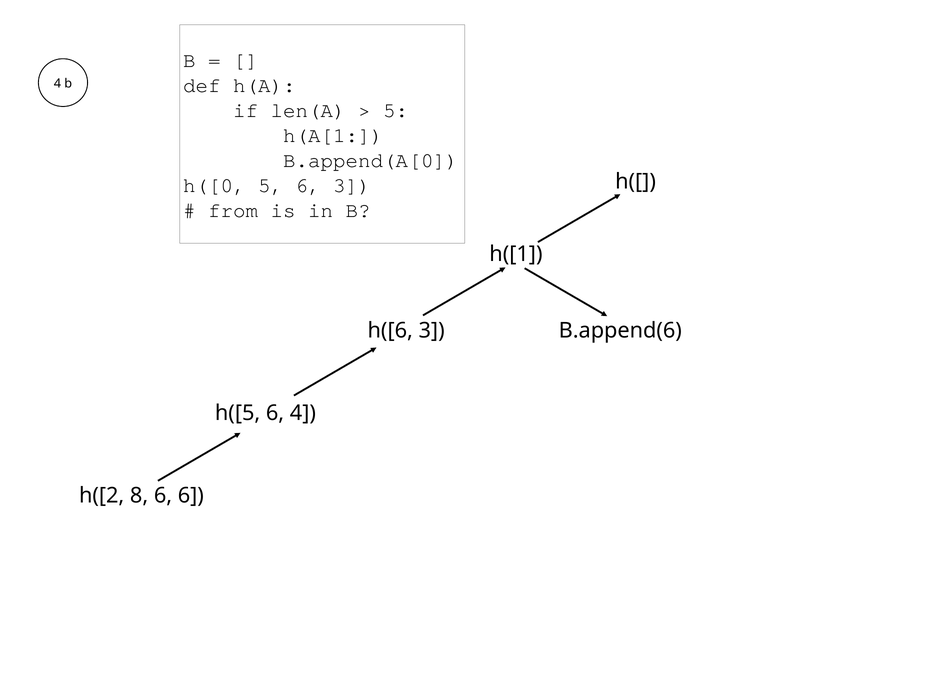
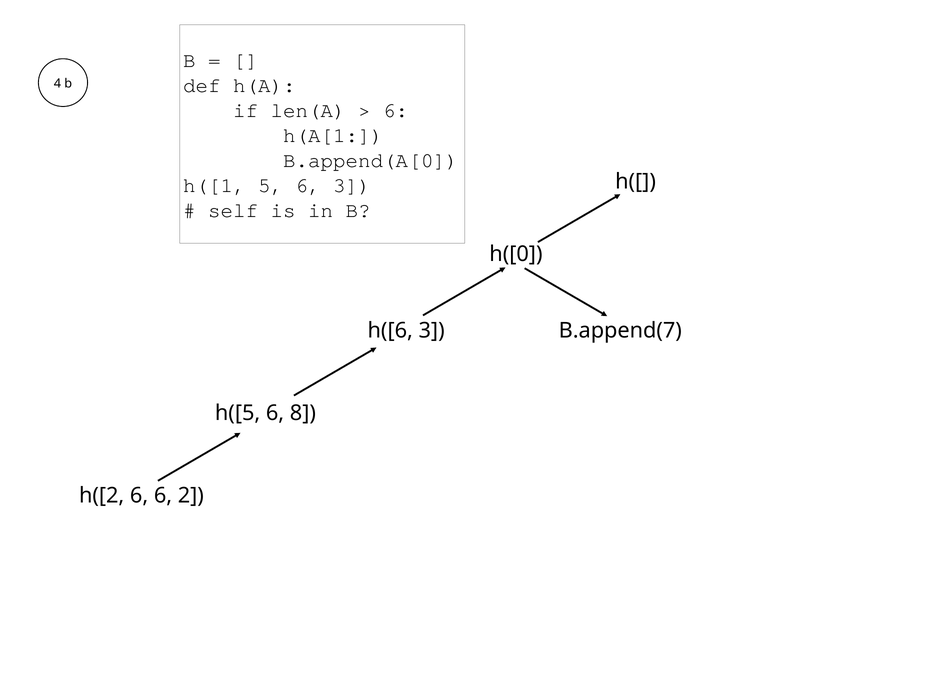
5 at (396, 111): 5 -> 6
h([0: h([0 -> h([1
from: from -> self
h([1: h([1 -> h([0
B.append(6: B.append(6 -> B.append(7
6 4: 4 -> 8
h([2 8: 8 -> 6
6 6: 6 -> 2
